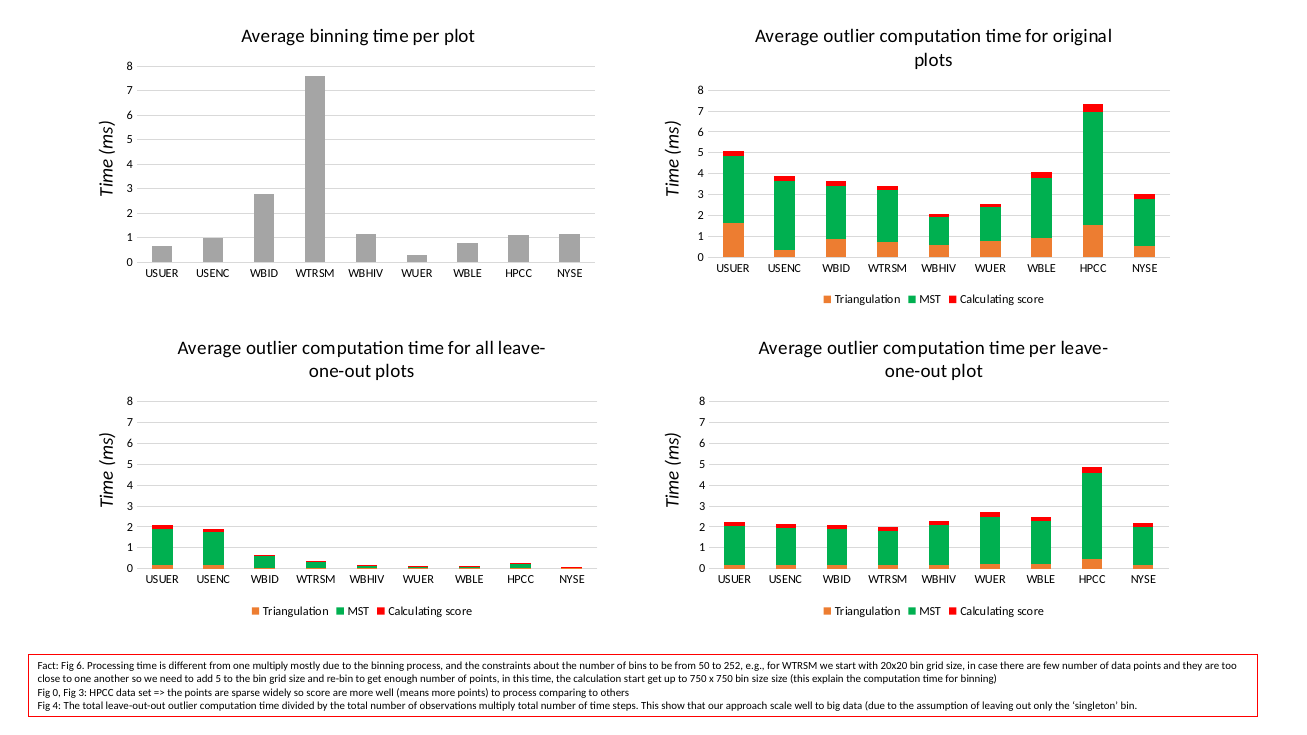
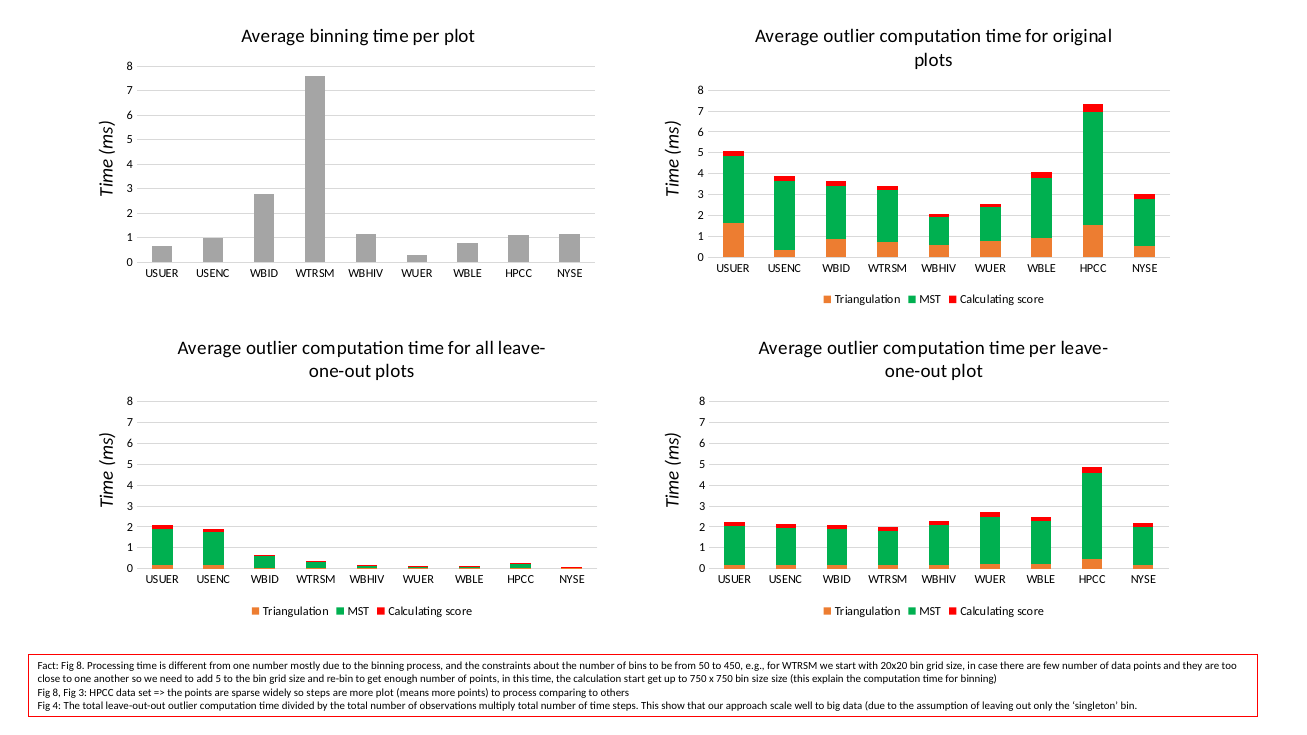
Fact Fig 6: 6 -> 8
one multiply: multiply -> number
252: 252 -> 450
0 at (57, 693): 0 -> 8
so score: score -> steps
more well: well -> plot
